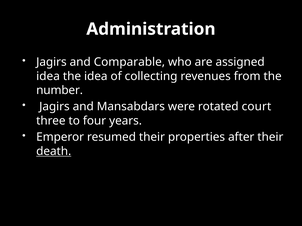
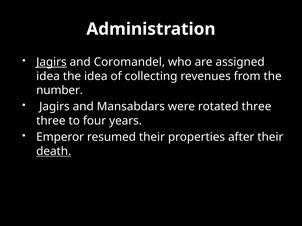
Jagirs at (51, 62) underline: none -> present
Comparable: Comparable -> Coromandel
rotated court: court -> three
